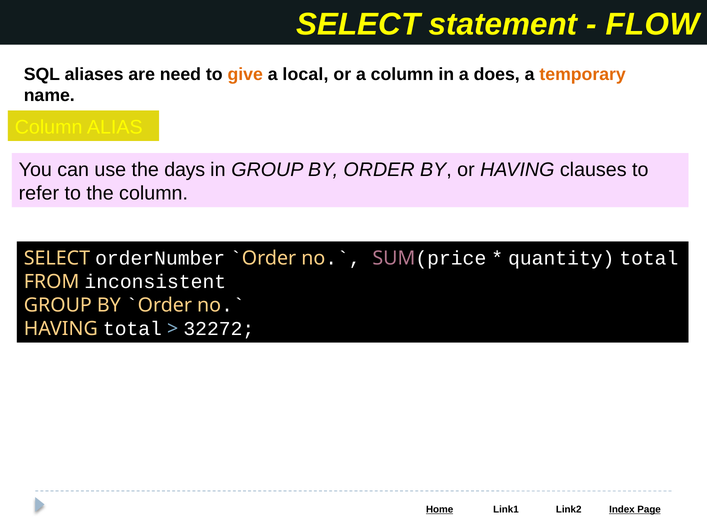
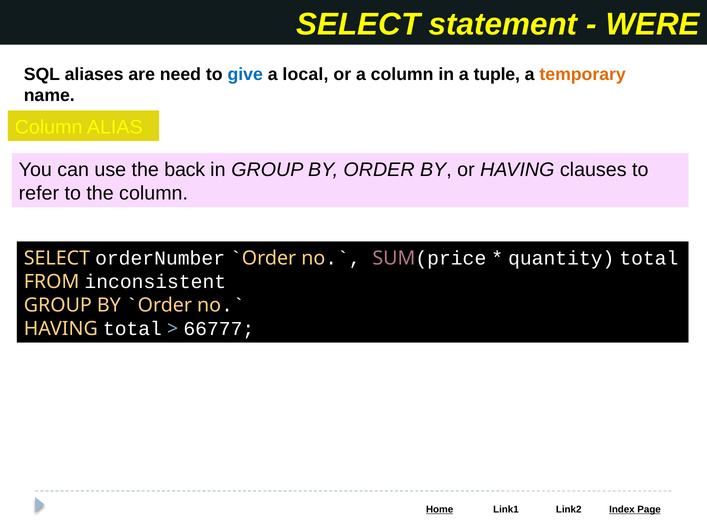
FLOW: FLOW -> WERE
give colour: orange -> blue
does: does -> tuple
days: days -> back
32272: 32272 -> 66777
